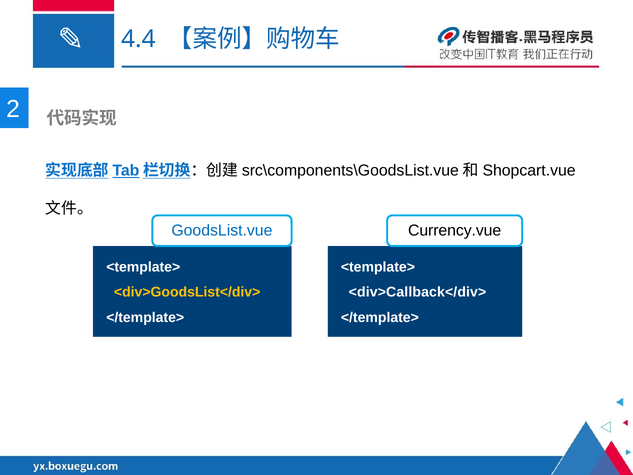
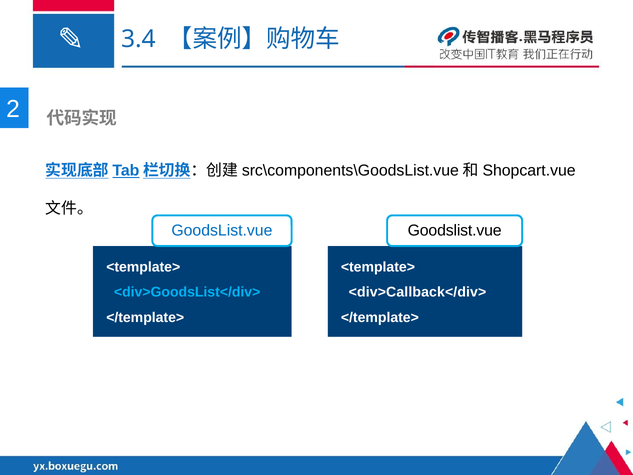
4.4: 4.4 -> 3.4
Currency.vue at (455, 230): Currency.vue -> Goodslist.vue
<div>GoodsList</div> colour: yellow -> light blue
